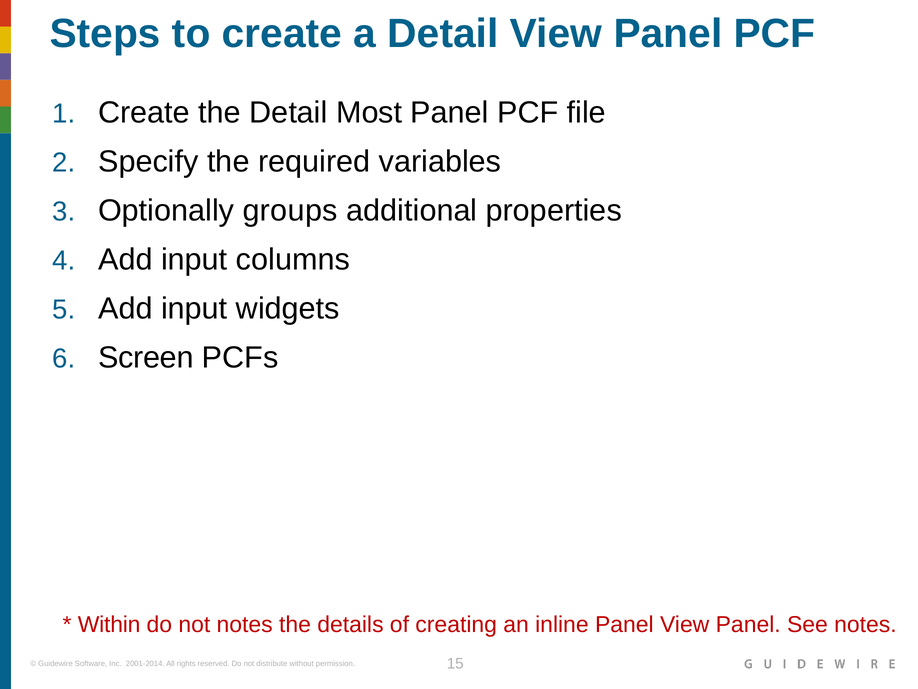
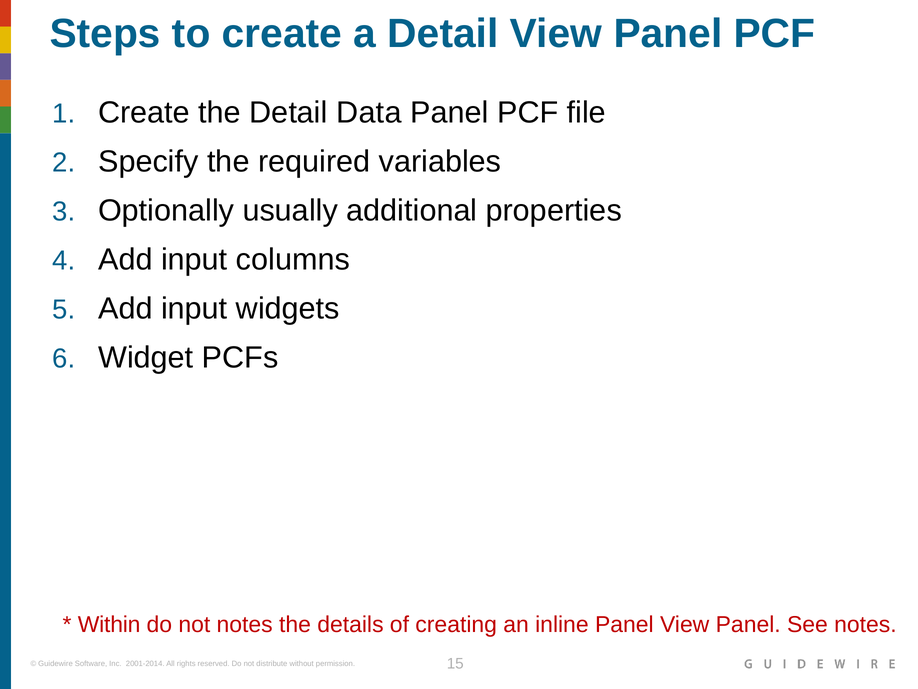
Most: Most -> Data
groups: groups -> usually
Screen: Screen -> Widget
